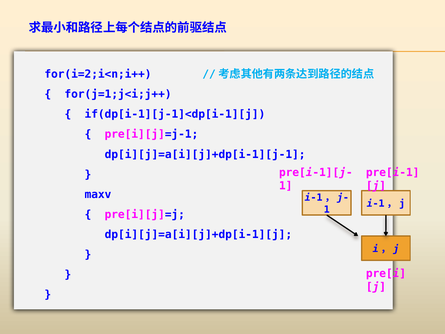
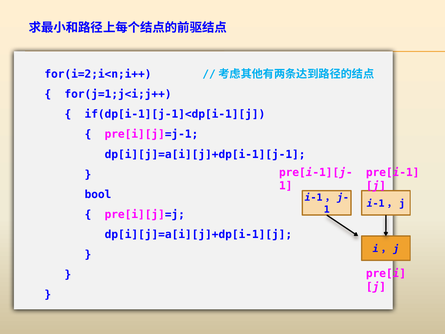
maxv: maxv -> bool
